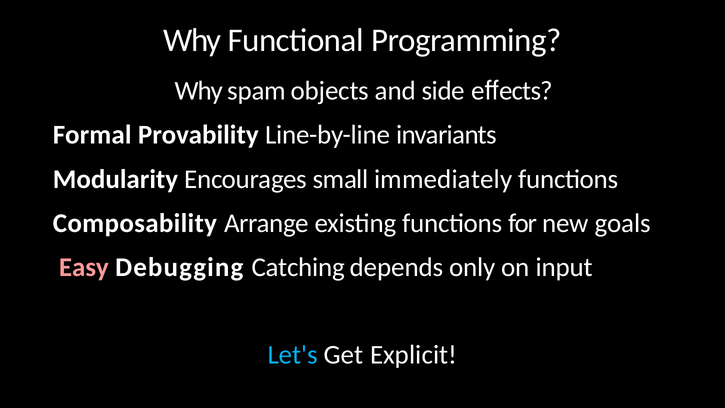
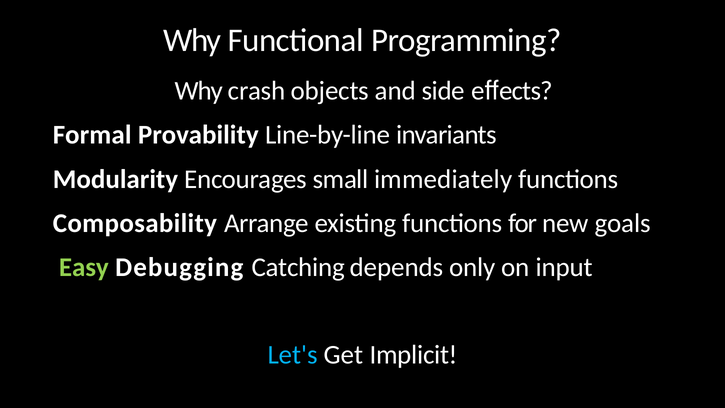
spam: spam -> crash
Easy colour: pink -> light green
Explicit: Explicit -> Implicit
